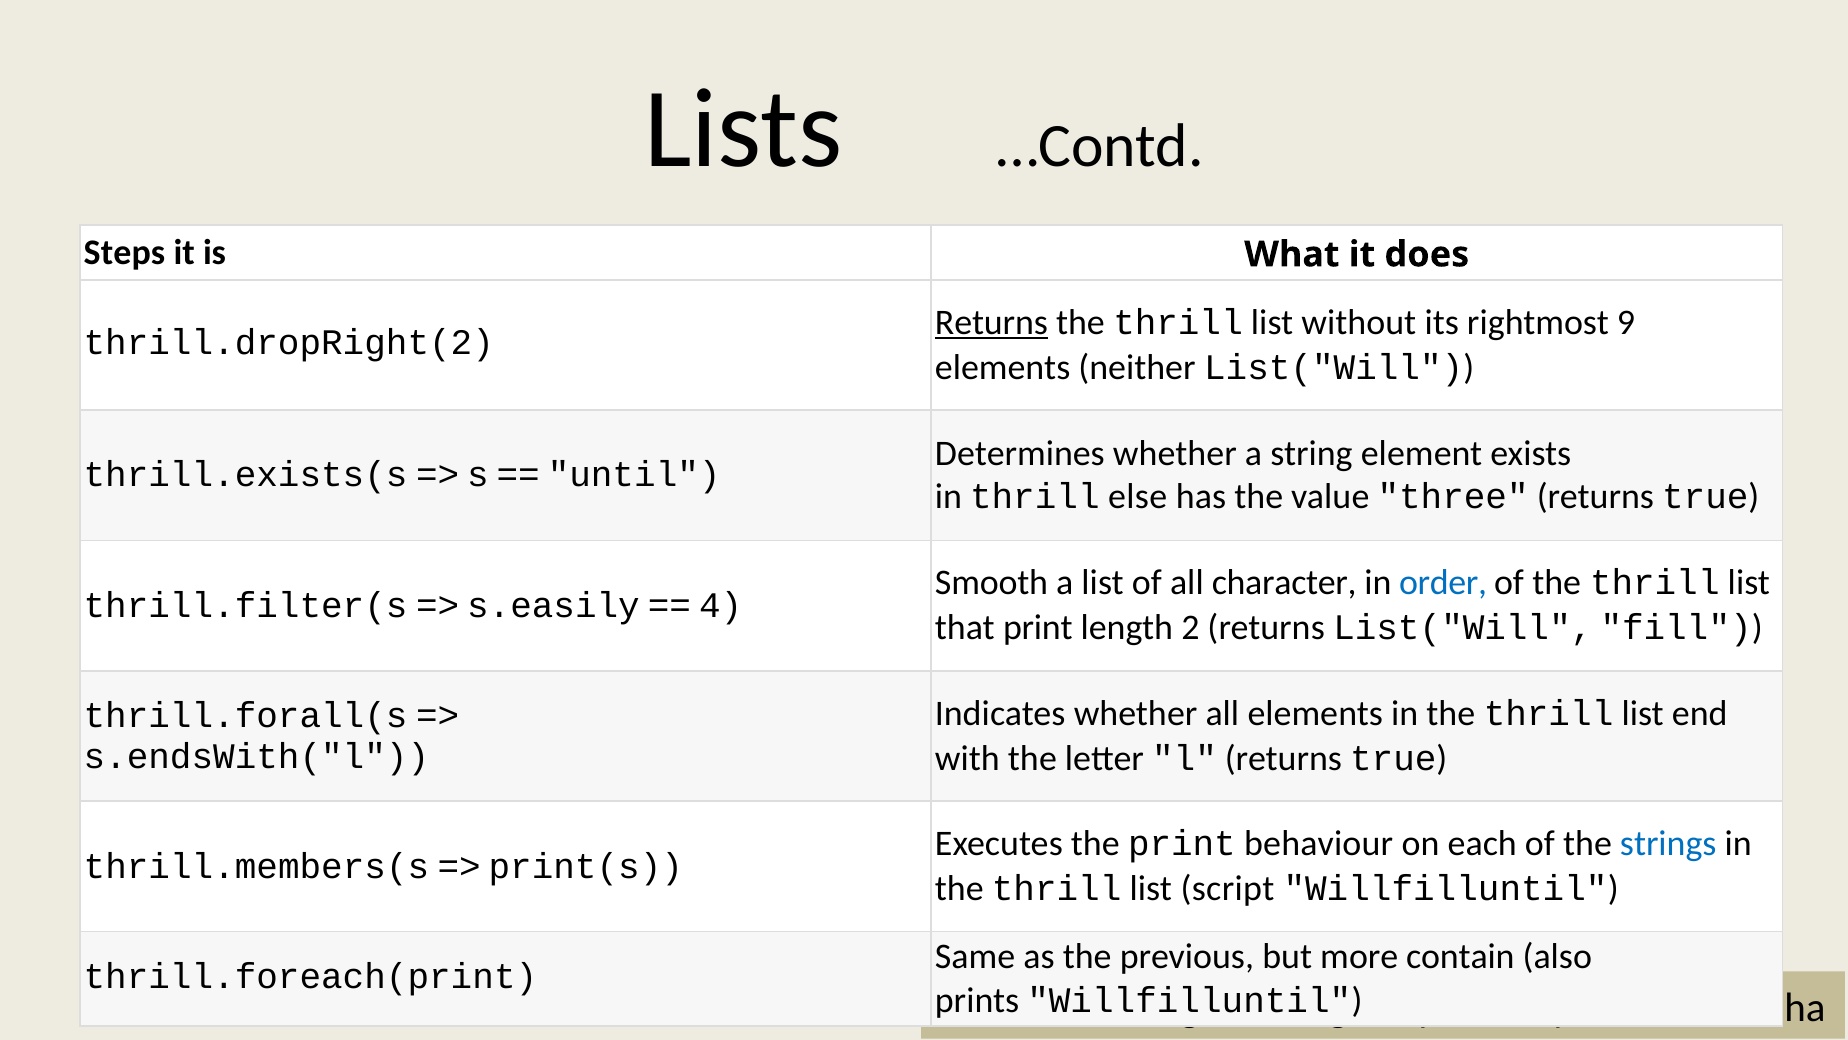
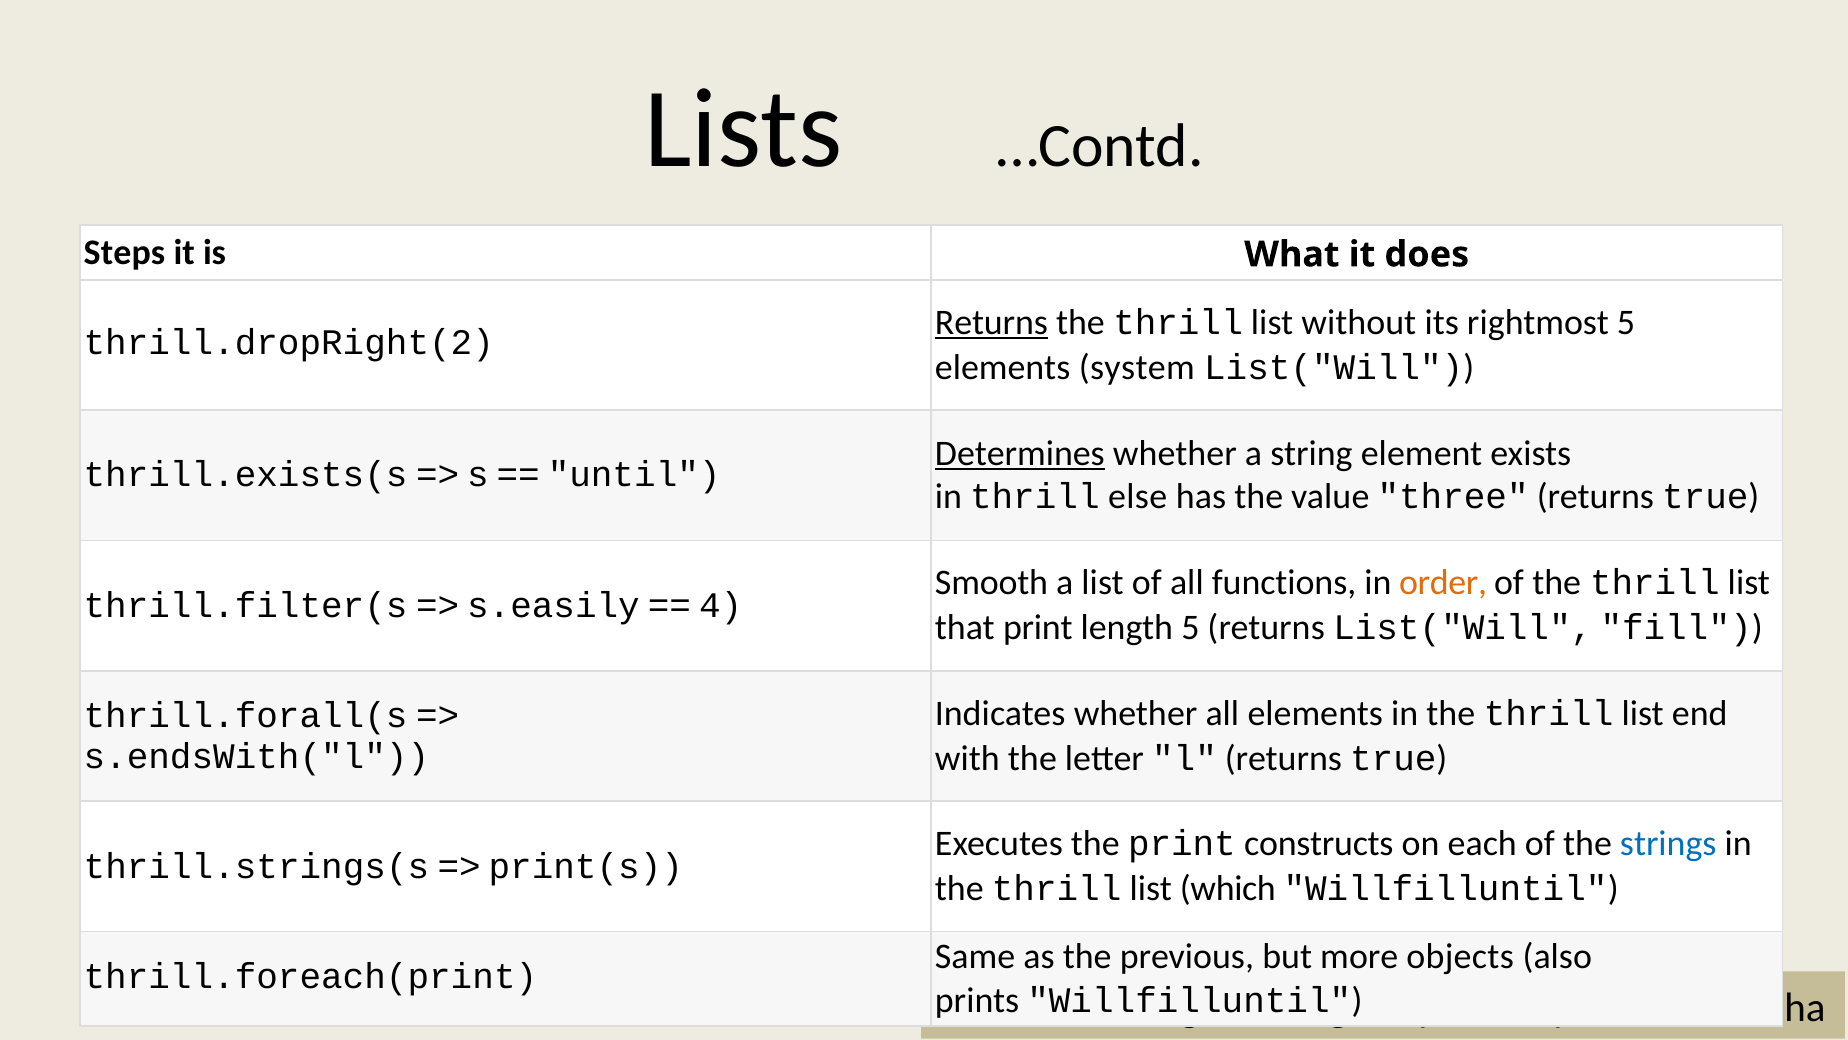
rightmost 9: 9 -> 5
neither: neither -> system
Determines underline: none -> present
character: character -> functions
order colour: blue -> orange
length 2: 2 -> 5
behaviour: behaviour -> constructs
thrill.members(s: thrill.members(s -> thrill.strings(s
script: script -> which
contain: contain -> objects
